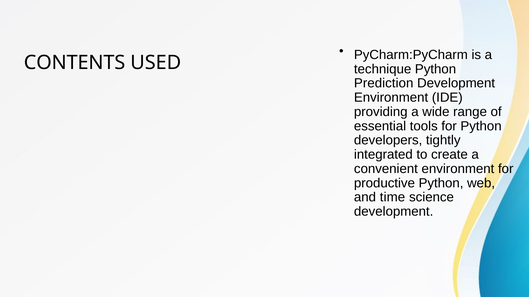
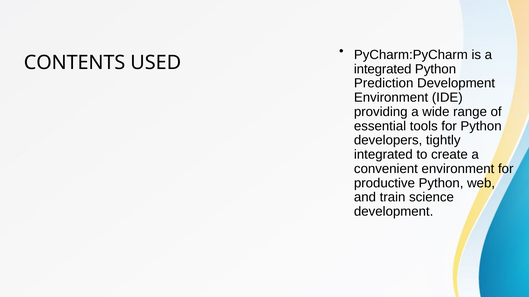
technique at (383, 69): technique -> integrated
time: time -> train
